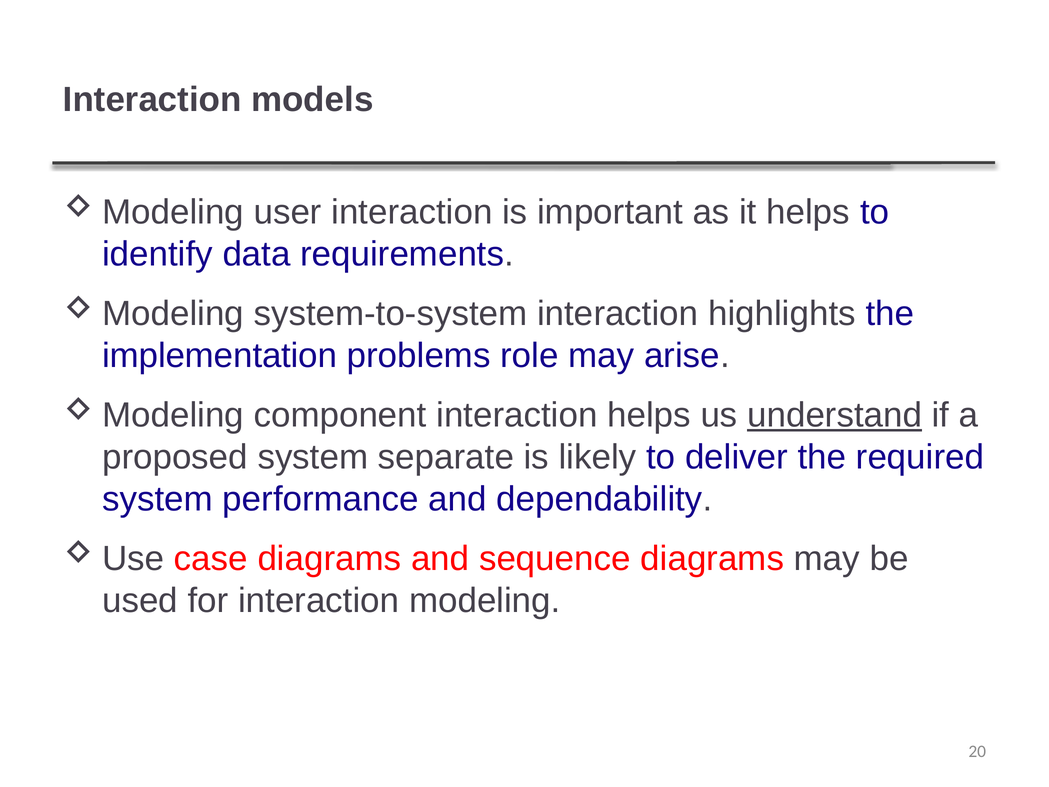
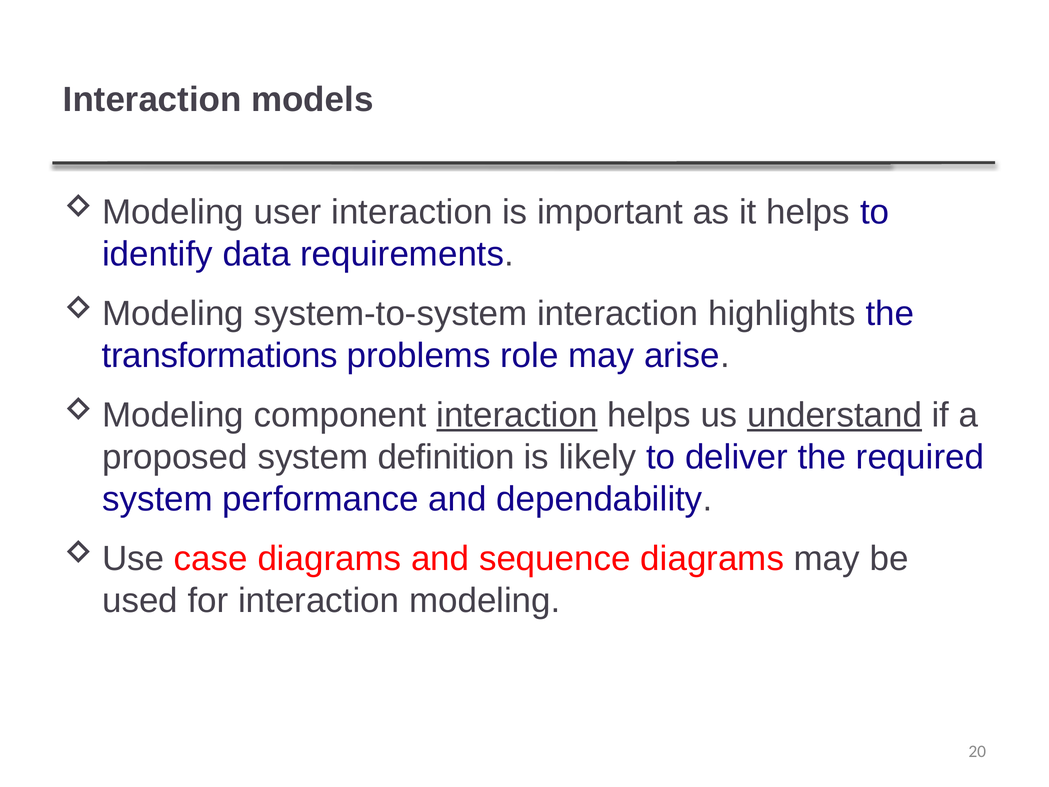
implementation: implementation -> transformations
interaction at (517, 415) underline: none -> present
separate: separate -> definition
